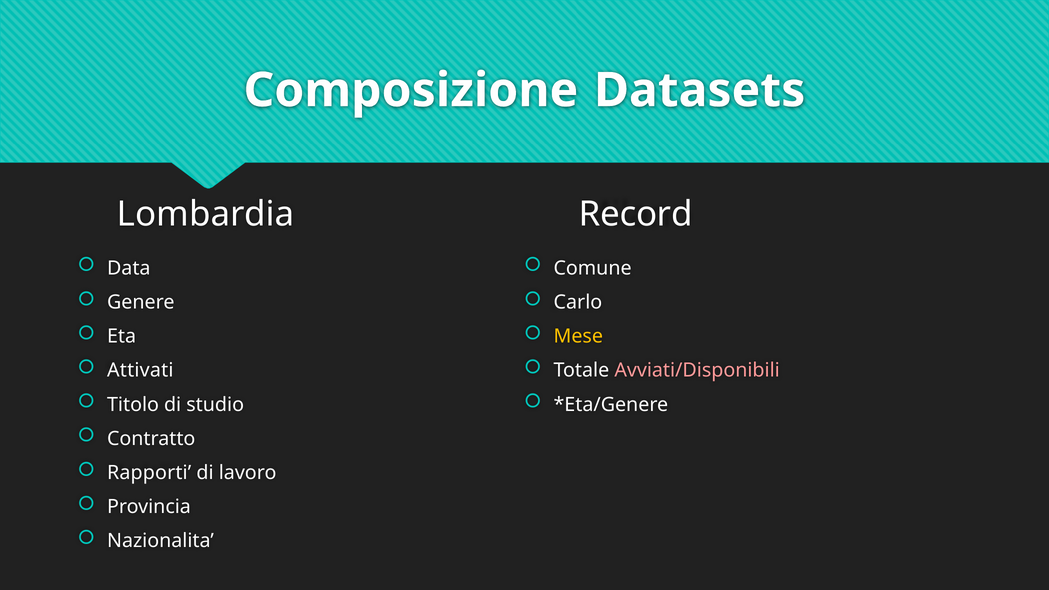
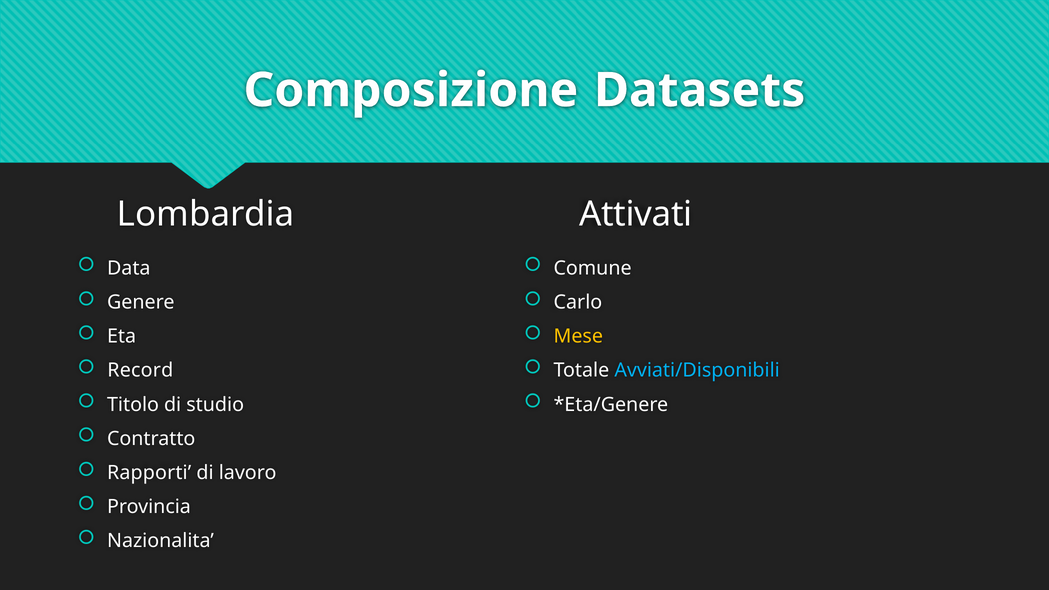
Record: Record -> Attivati
Attivati: Attivati -> Record
Avviati/Disponibili colour: pink -> light blue
